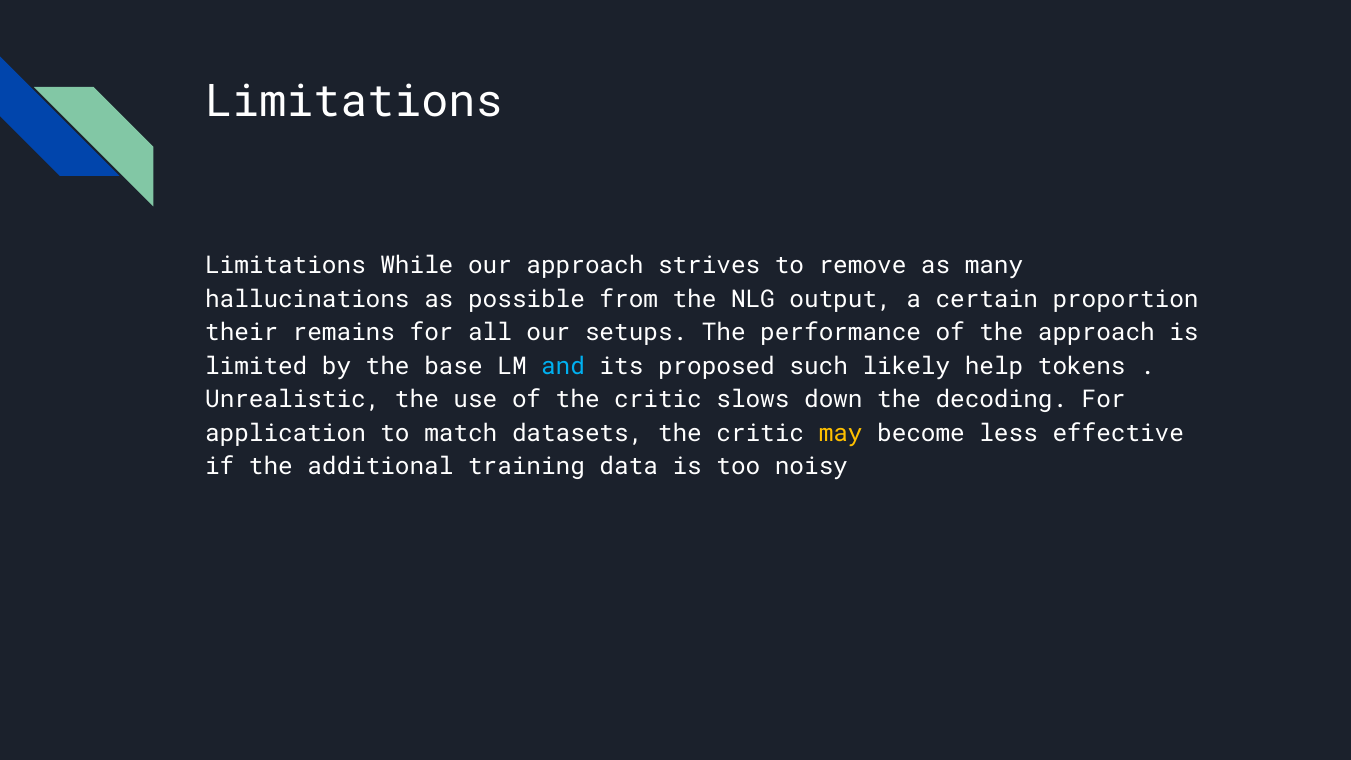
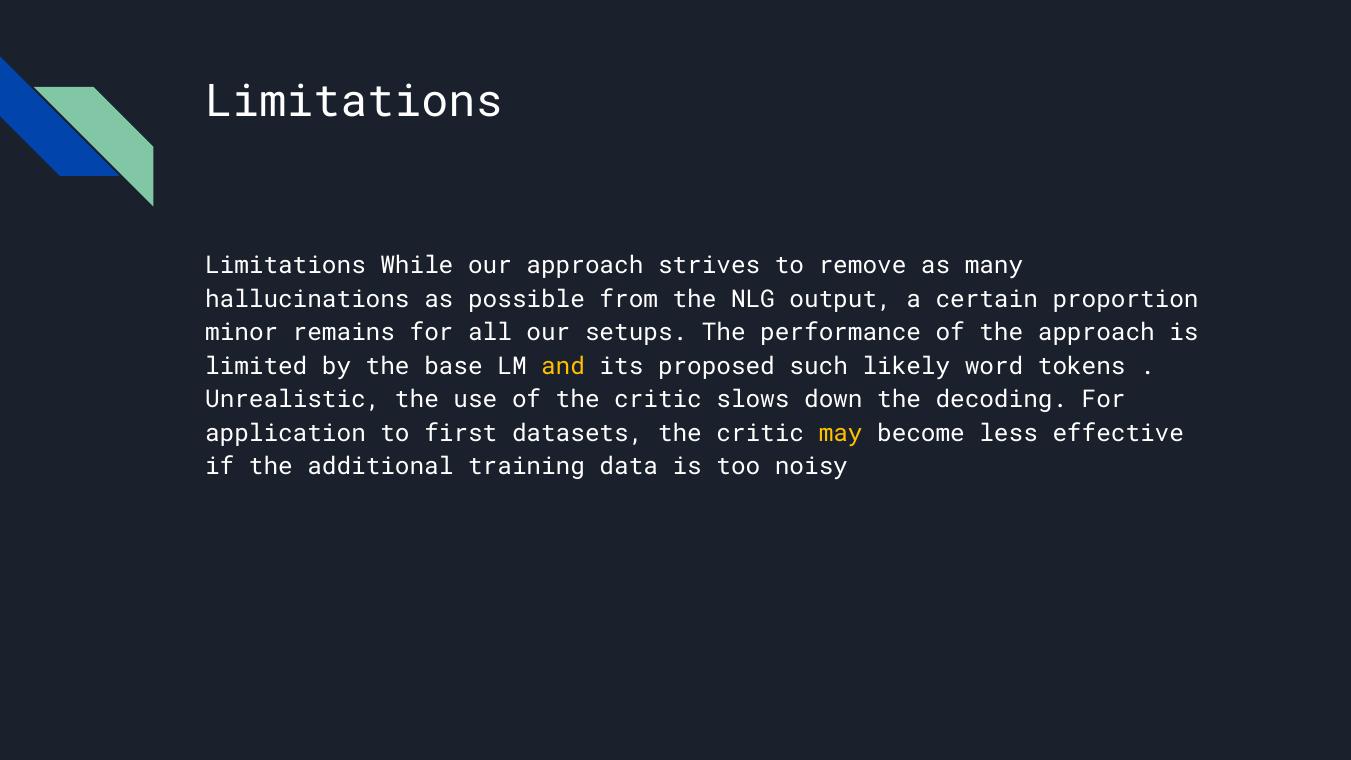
their: their -> minor
and colour: light blue -> yellow
help: help -> word
match: match -> first
